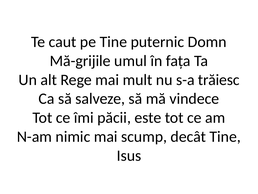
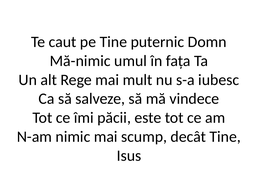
Mă-grijile: Mă-grijile -> Mă-nimic
trăiesc: trăiesc -> iubesc
